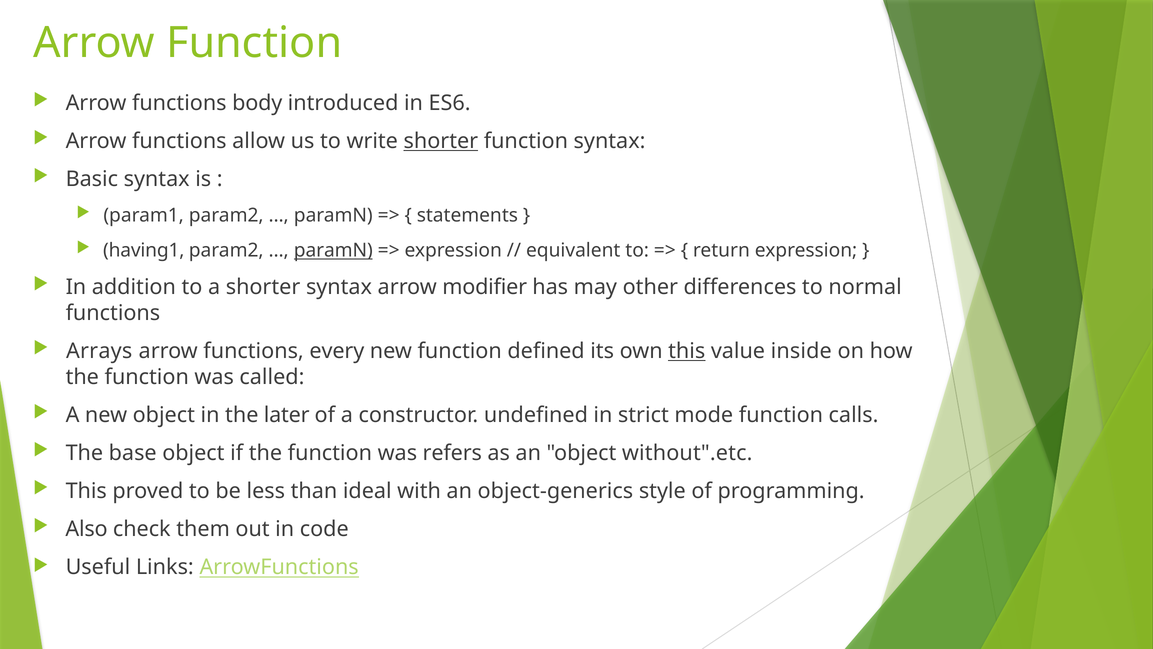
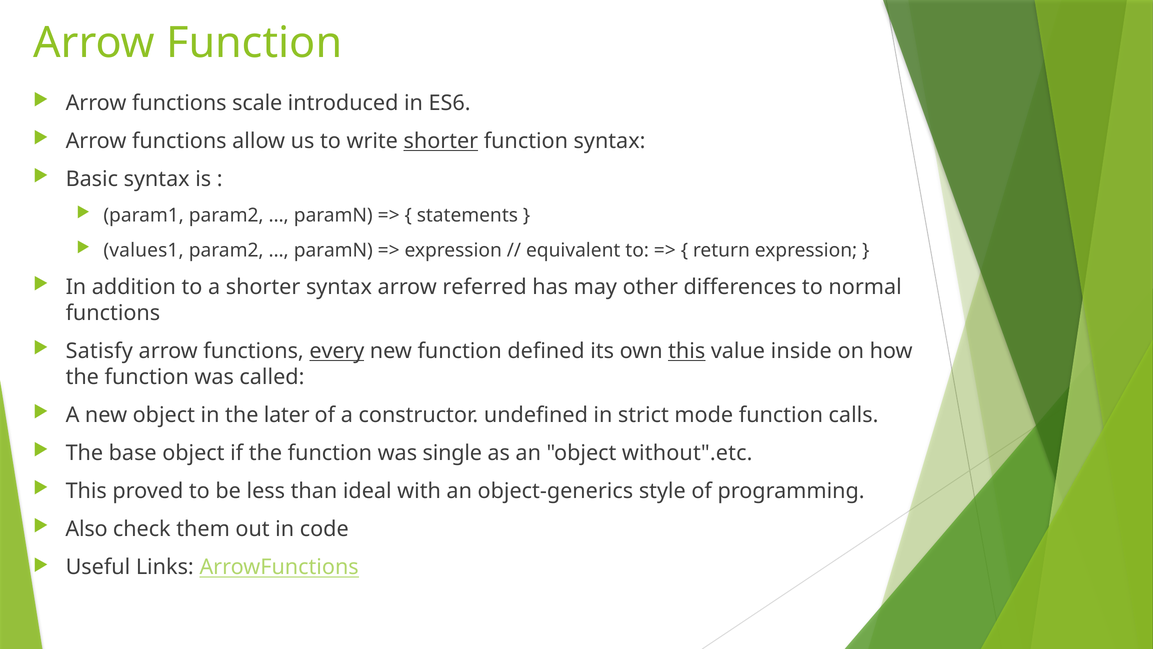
body: body -> scale
having1: having1 -> values1
paramN at (333, 250) underline: present -> none
modifier: modifier -> referred
Arrays: Arrays -> Satisfy
every underline: none -> present
refers: refers -> single
